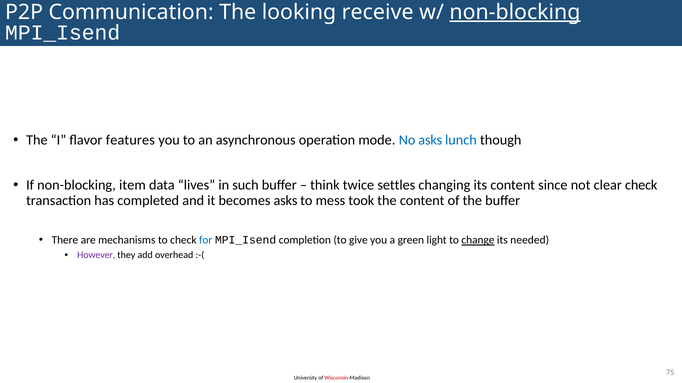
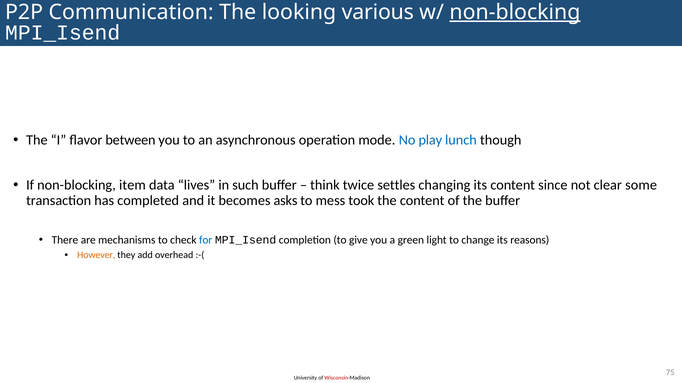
receive: receive -> various
features: features -> between
No asks: asks -> play
clear check: check -> some
change underline: present -> none
needed: needed -> reasons
However colour: purple -> orange
